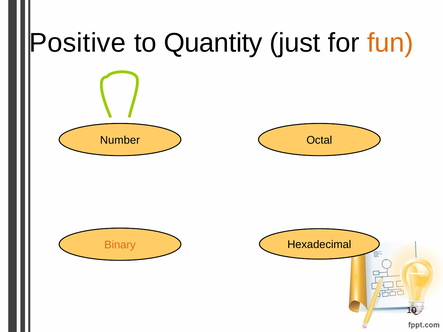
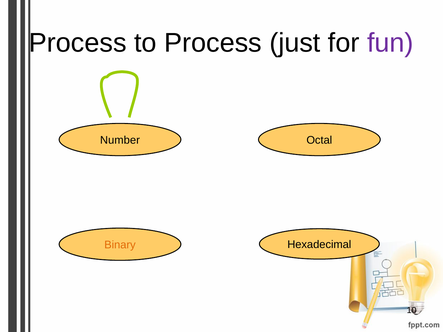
Positive at (78, 43): Positive -> Process
to Quantity: Quantity -> Process
fun colour: orange -> purple
